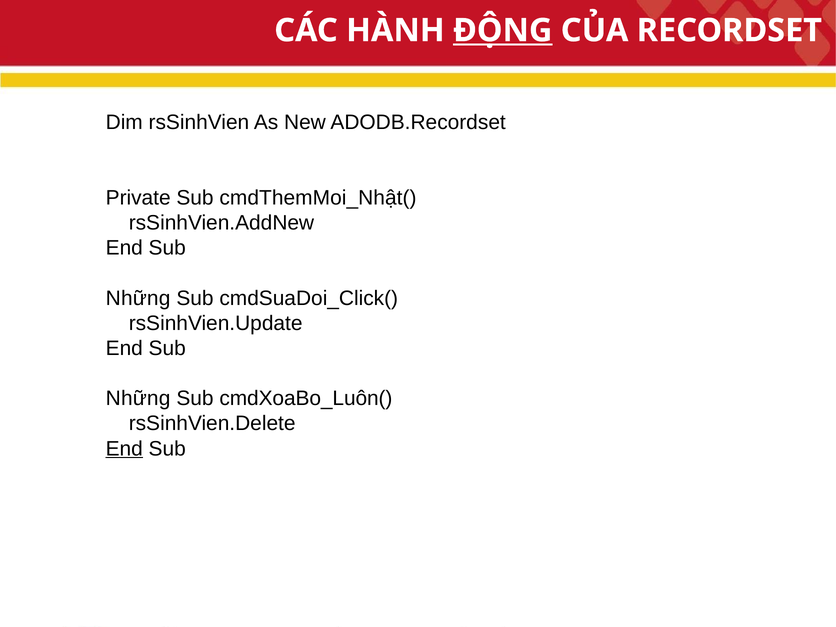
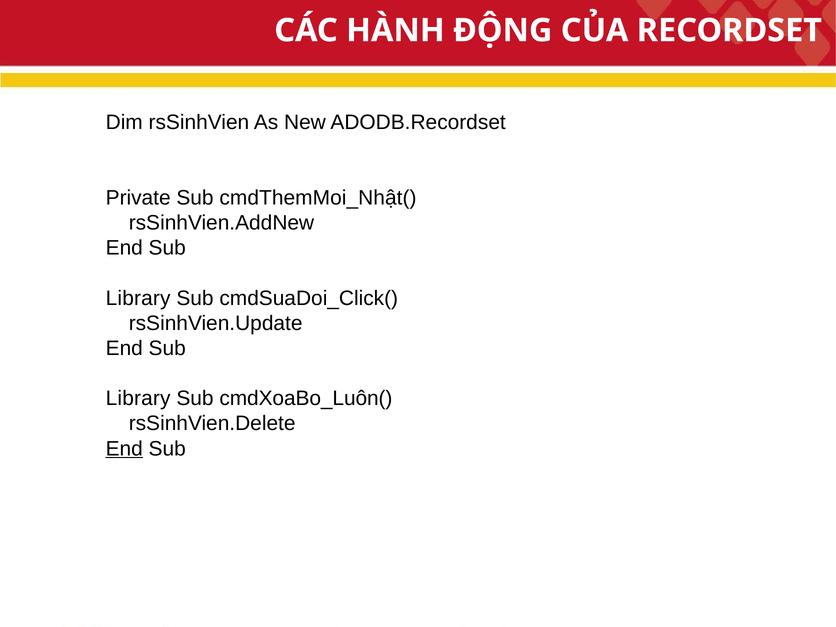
ĐỘNG underline: present -> none
Những at (138, 298): Những -> Library
Những at (138, 398): Những -> Library
